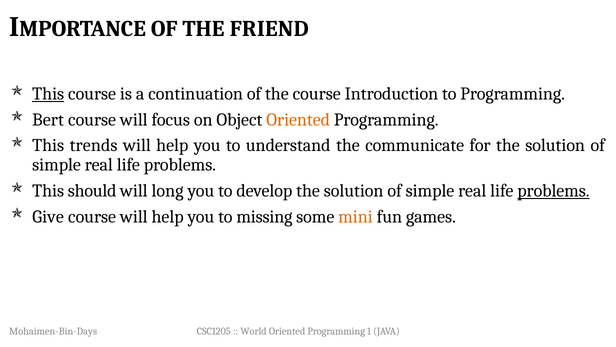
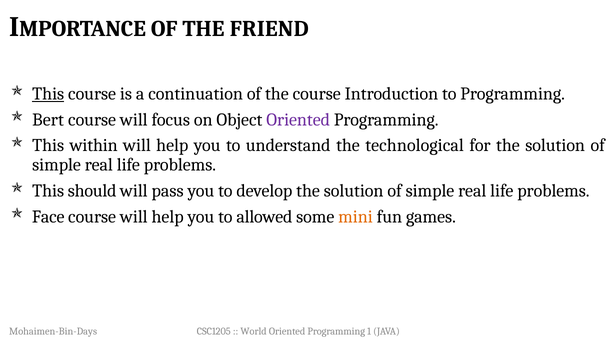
Oriented at (298, 119) colour: orange -> purple
trends: trends -> within
communicate: communicate -> technological
long: long -> pass
problems at (553, 191) underline: present -> none
Give: Give -> Face
missing: missing -> allowed
